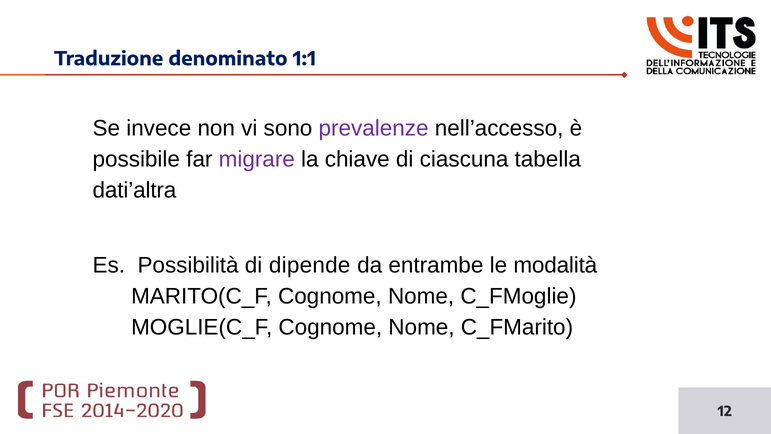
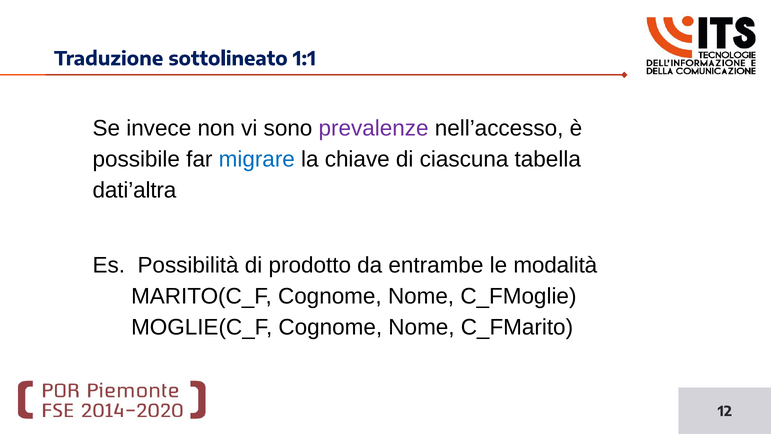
denominato: denominato -> sottolineato
migrare colour: purple -> blue
dipende: dipende -> prodotto
